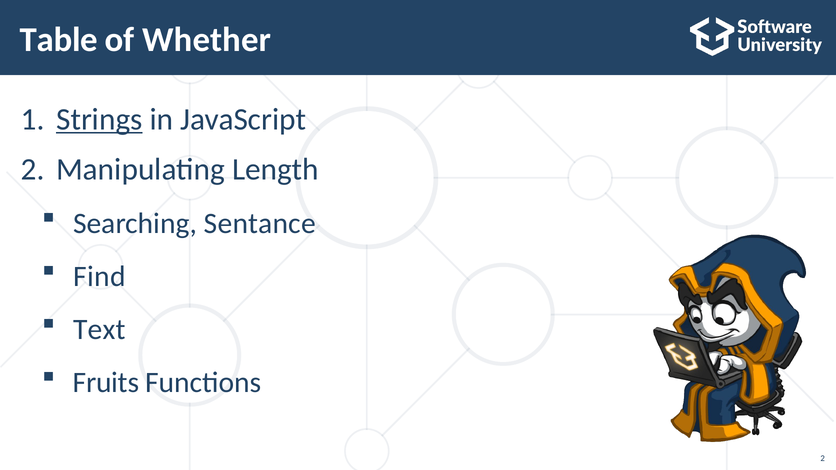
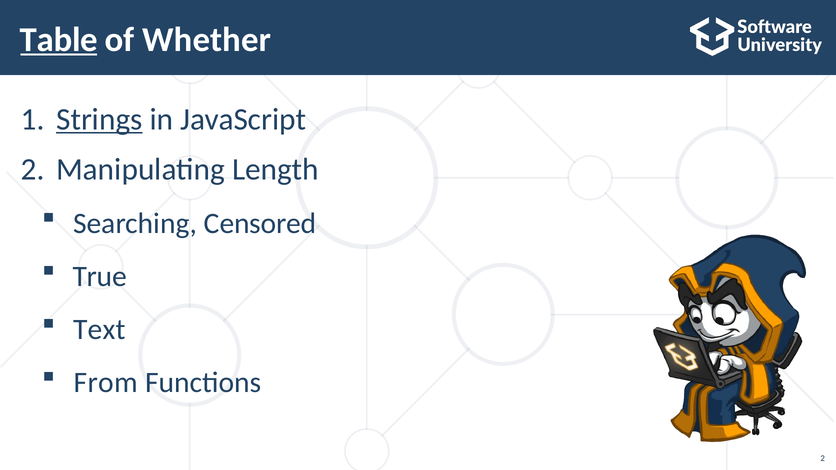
Table underline: none -> present
Sentance: Sentance -> Censored
Find: Find -> True
Fruits: Fruits -> From
